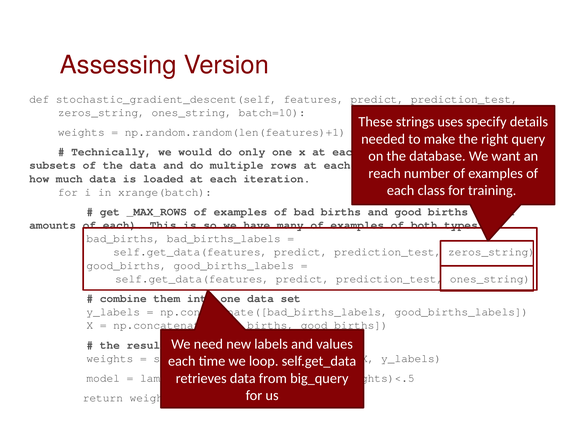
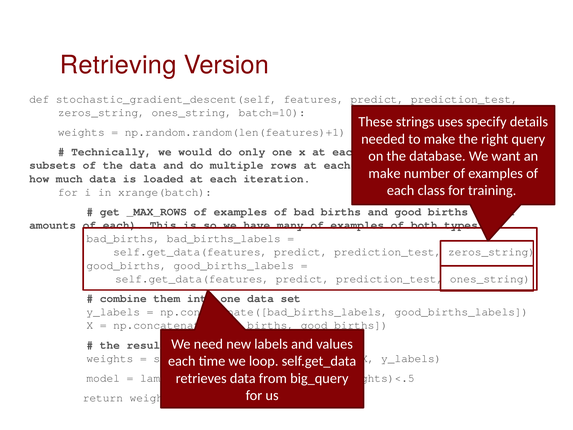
Assessing: Assessing -> Retrieving
reach at (385, 173): reach -> make
